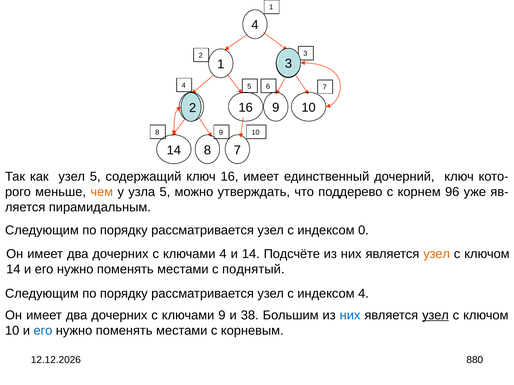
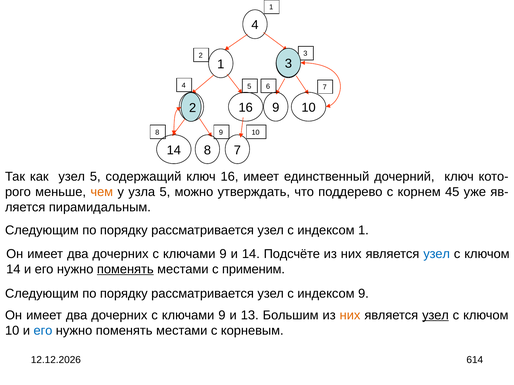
96: 96 -> 45
индексом 0: 0 -> 1
4 at (223, 254): 4 -> 9
узел at (437, 254) colour: orange -> blue
поменять at (125, 270) underline: none -> present
поднятый: поднятый -> применим
индексом 4: 4 -> 9
38: 38 -> 13
них at (350, 316) colour: blue -> orange
880: 880 -> 614
